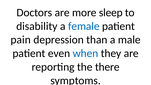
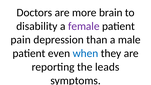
sleep: sleep -> brain
female colour: blue -> purple
there: there -> leads
